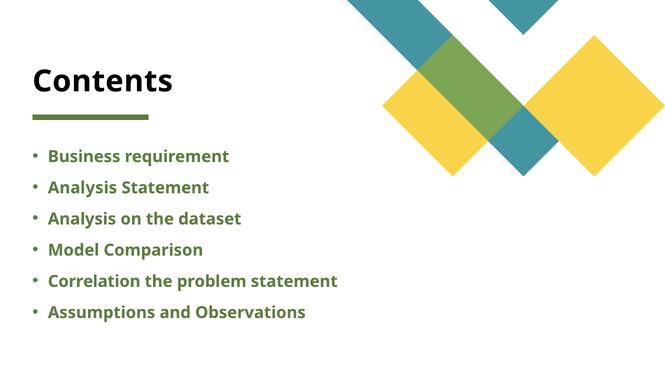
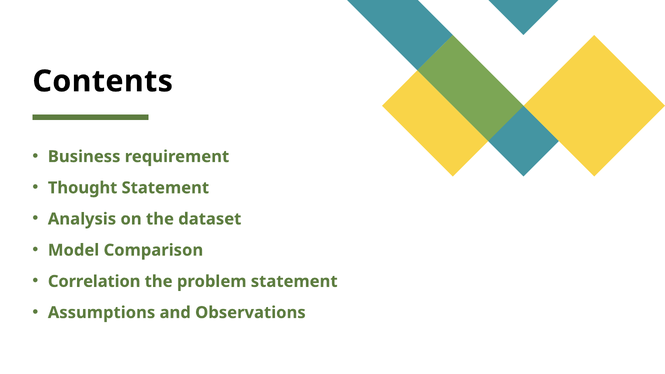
Analysis at (82, 188): Analysis -> Thought
